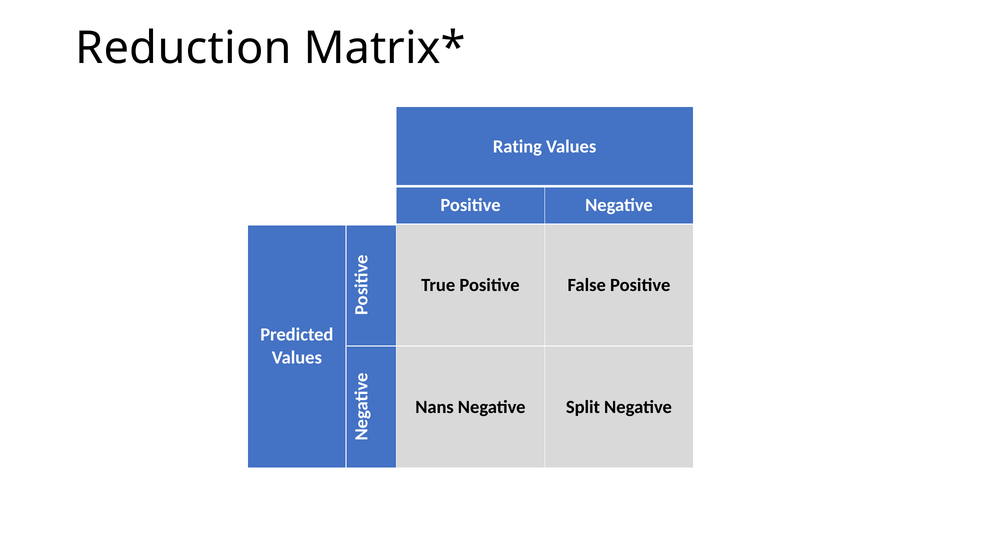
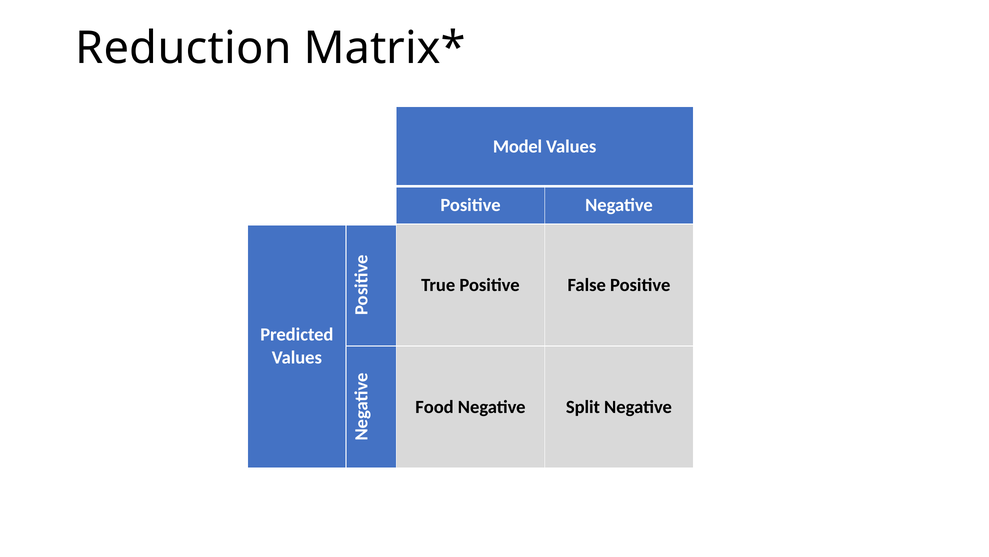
Rating: Rating -> Model
Nans: Nans -> Food
